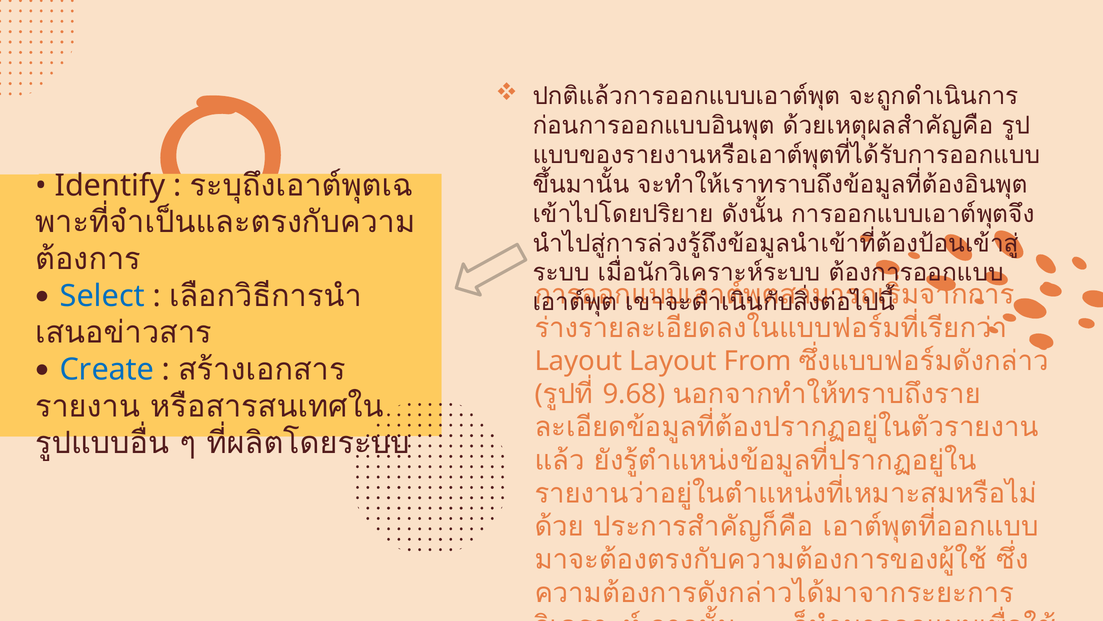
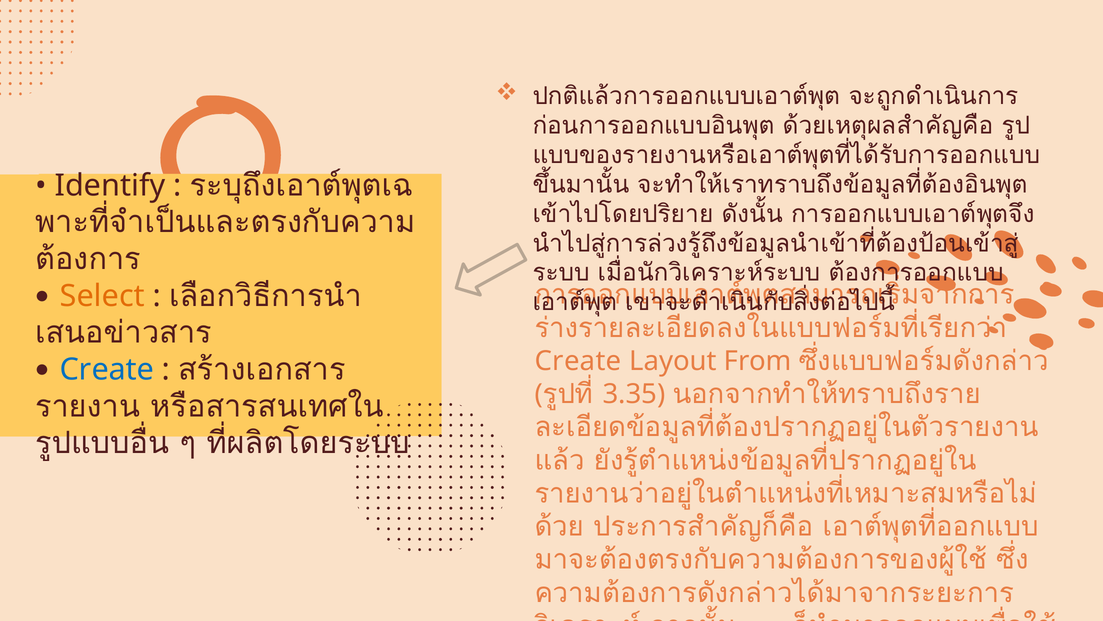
Select colour: blue -> orange
Layout at (578, 361): Layout -> Create
9.68: 9.68 -> 3.35
